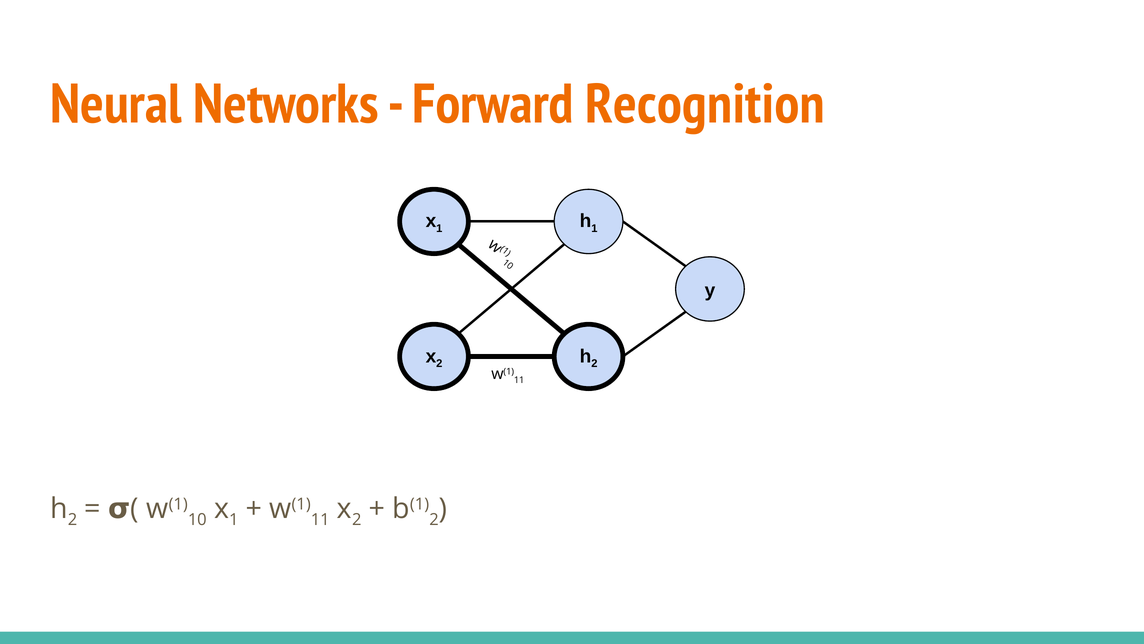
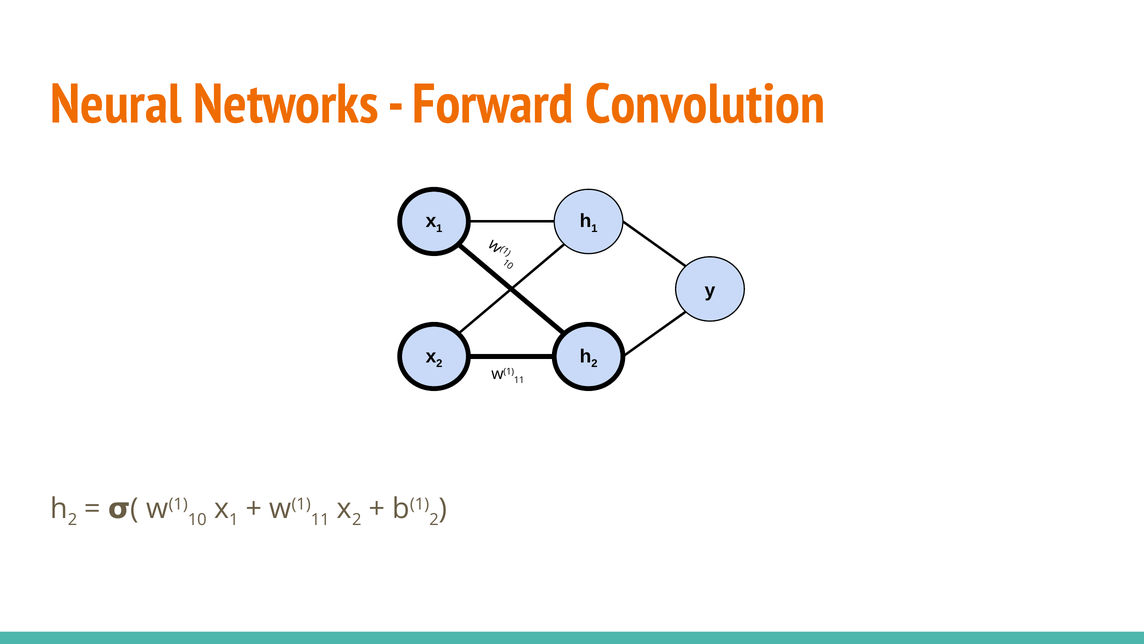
Recognition: Recognition -> Convolution
